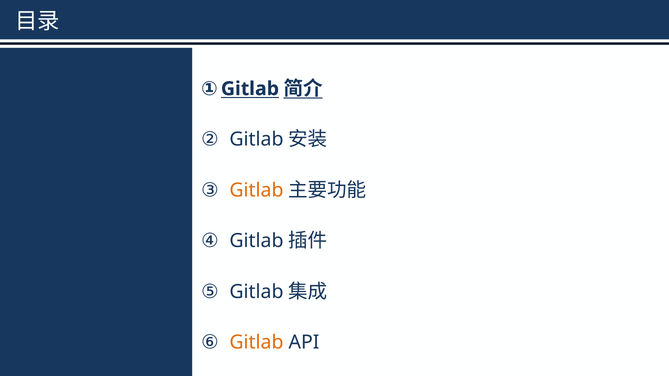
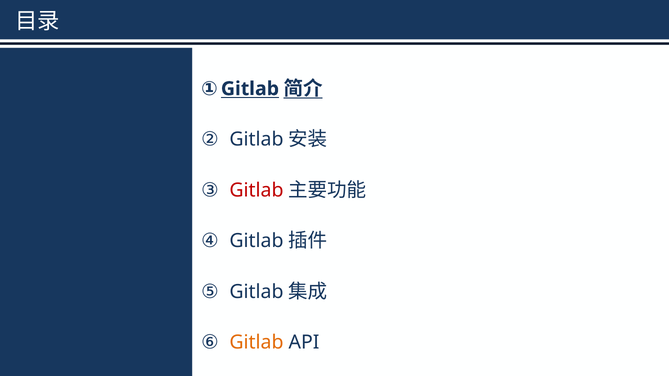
Gitlab at (256, 190) colour: orange -> red
